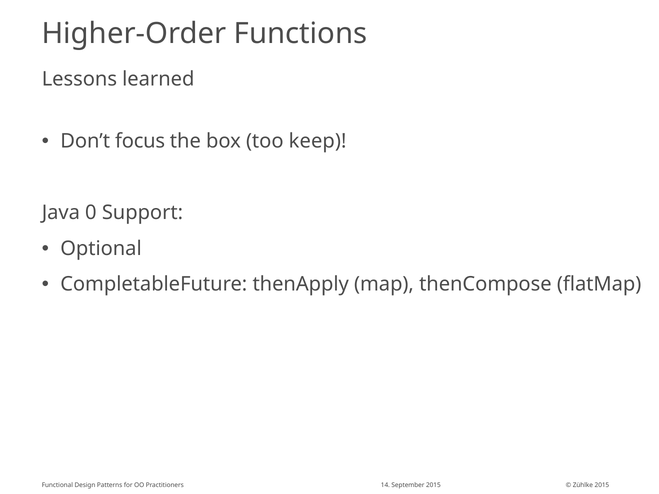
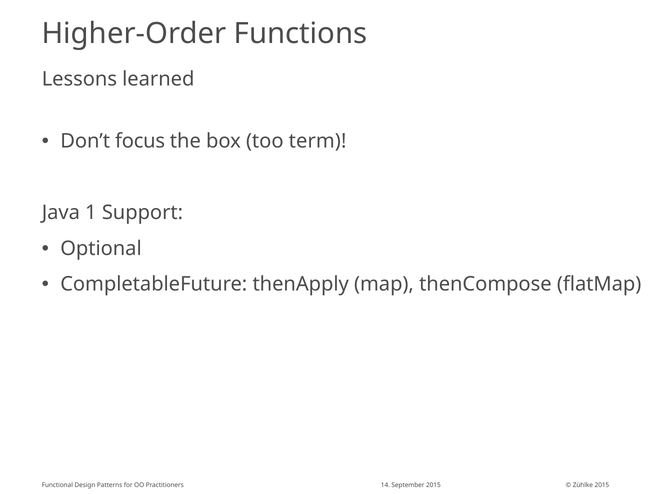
keep: keep -> term
0: 0 -> 1
